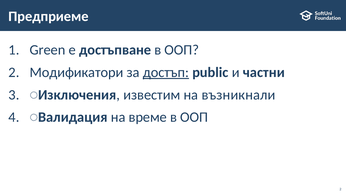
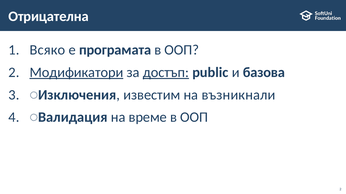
Предприеме: Предприеме -> Отрицателна
Green: Green -> Всяко
достъпване: достъпване -> програмата
Модификатори underline: none -> present
частни: частни -> базова
